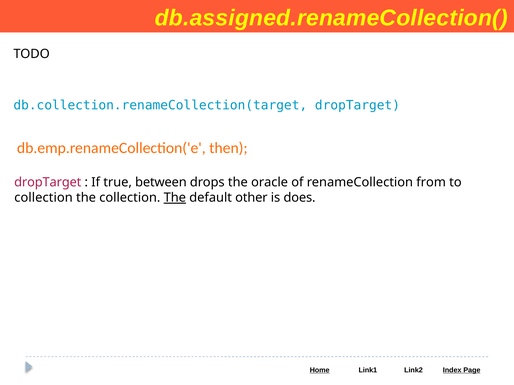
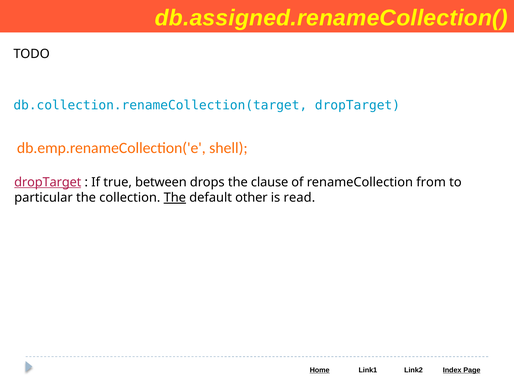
then: then -> shell
dropTarget at (48, 182) underline: none -> present
oracle: oracle -> clause
collection at (43, 198): collection -> particular
does: does -> read
